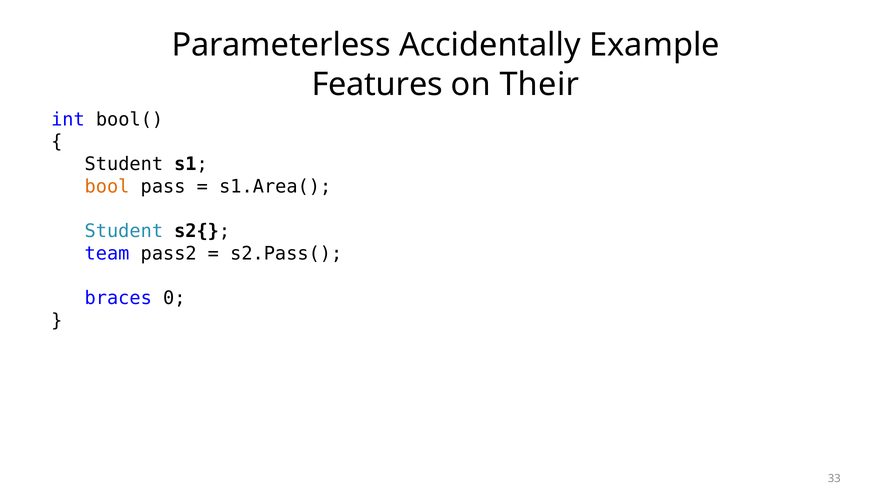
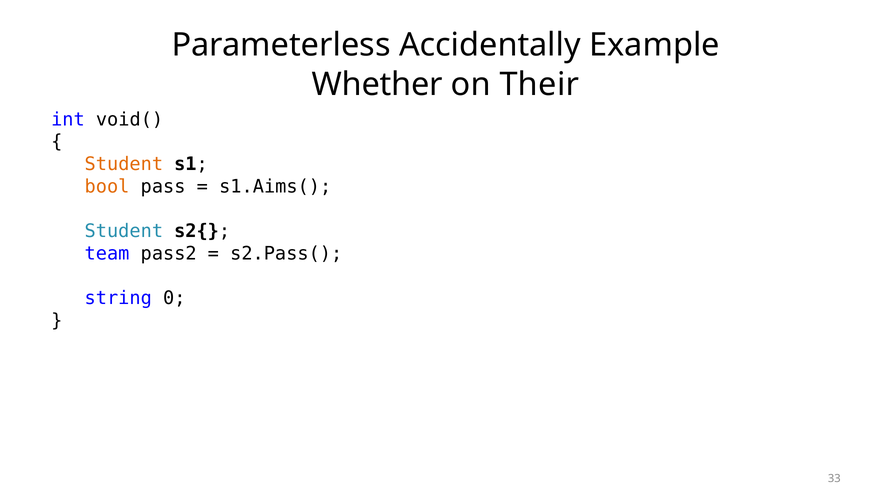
Features: Features -> Whether
bool(: bool( -> void(
Student at (124, 164) colour: black -> orange
s1.Area(: s1.Area( -> s1.Aims(
braces: braces -> string
